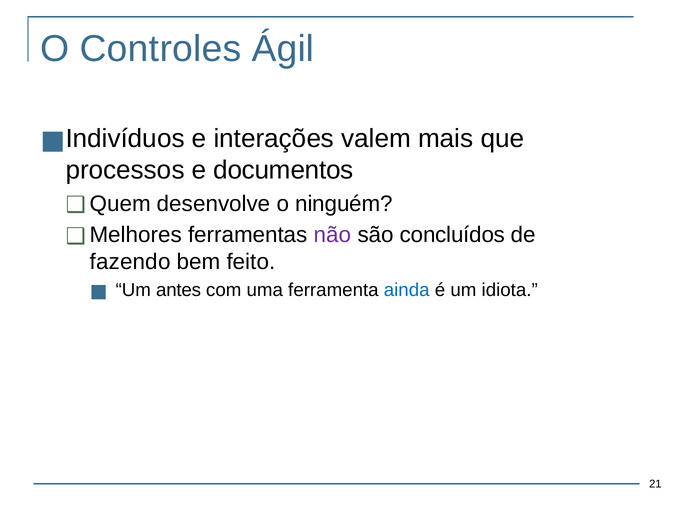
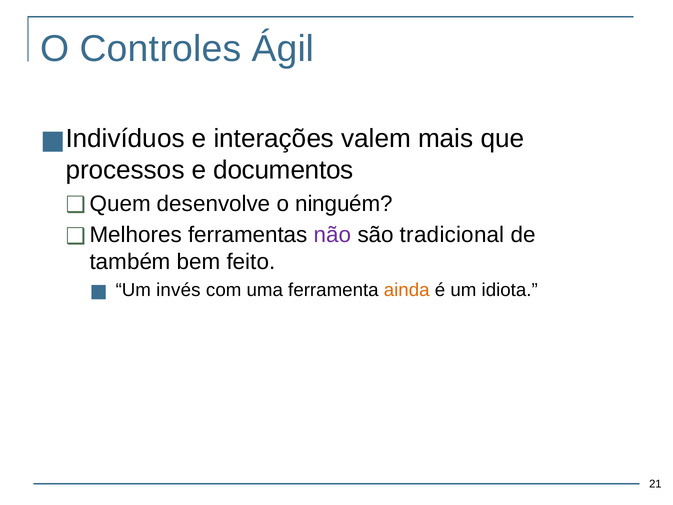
concluídos: concluídos -> tradicional
fazendo: fazendo -> também
antes: antes -> invés
ainda colour: blue -> orange
